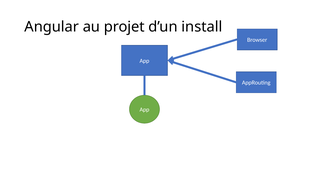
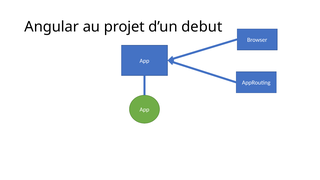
install: install -> debut
